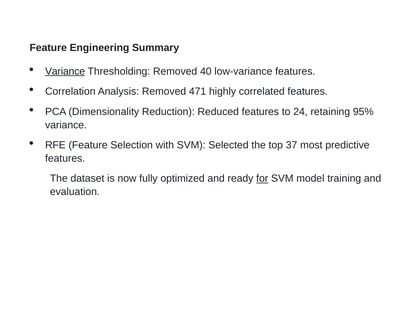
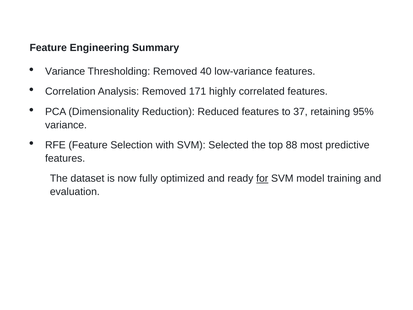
Variance at (65, 71) underline: present -> none
471: 471 -> 171
24: 24 -> 37
37: 37 -> 88
